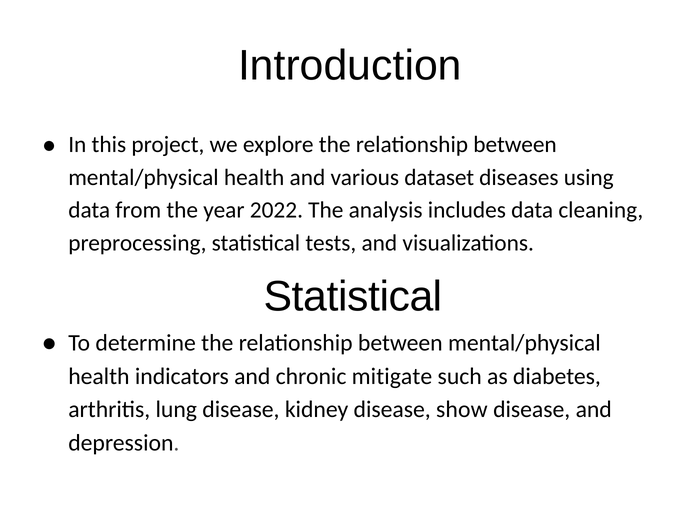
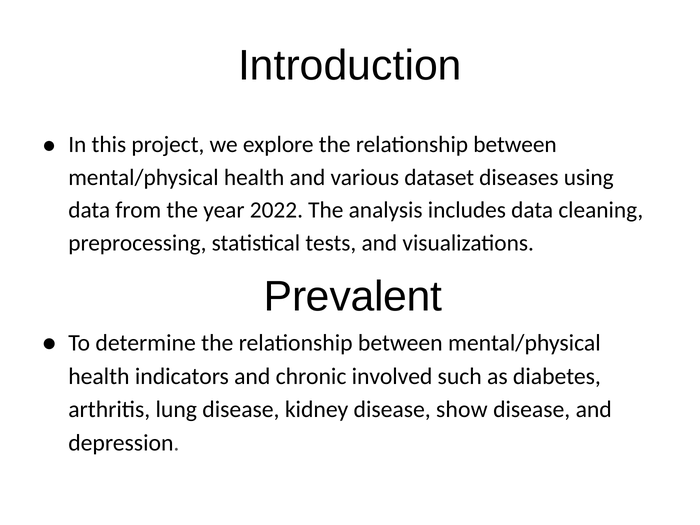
Statistical at (353, 296): Statistical -> Prevalent
mitigate: mitigate -> involved
